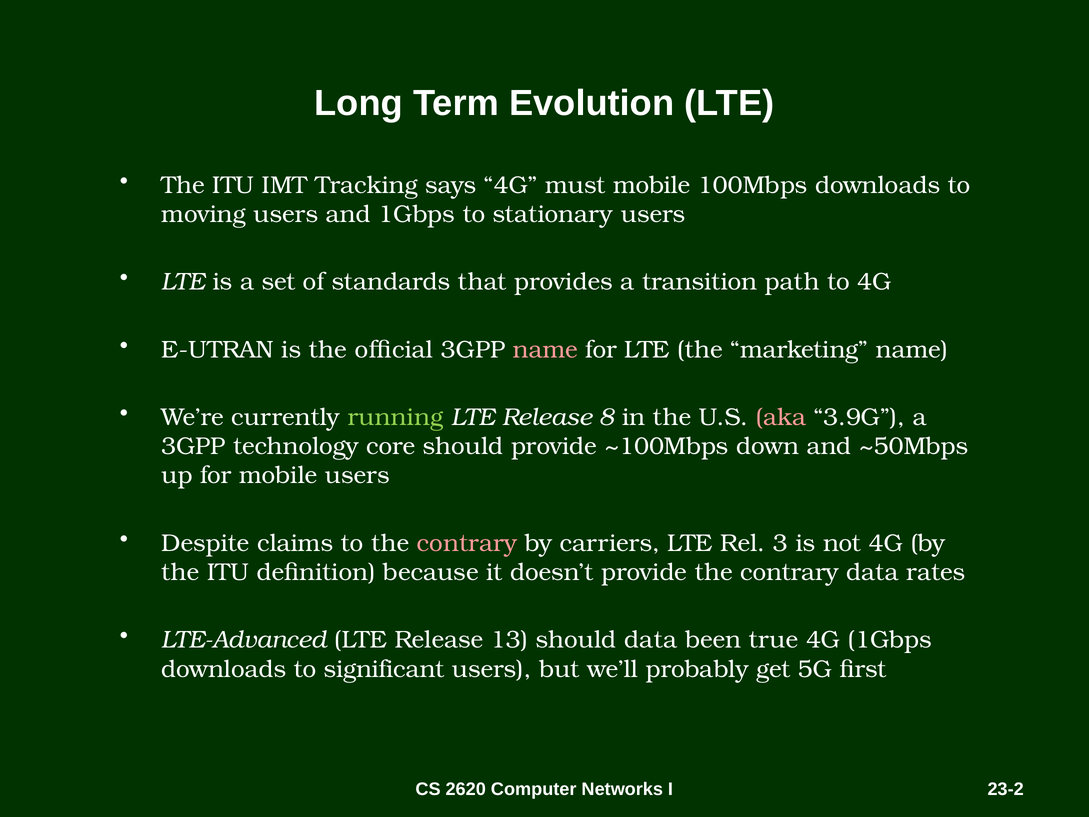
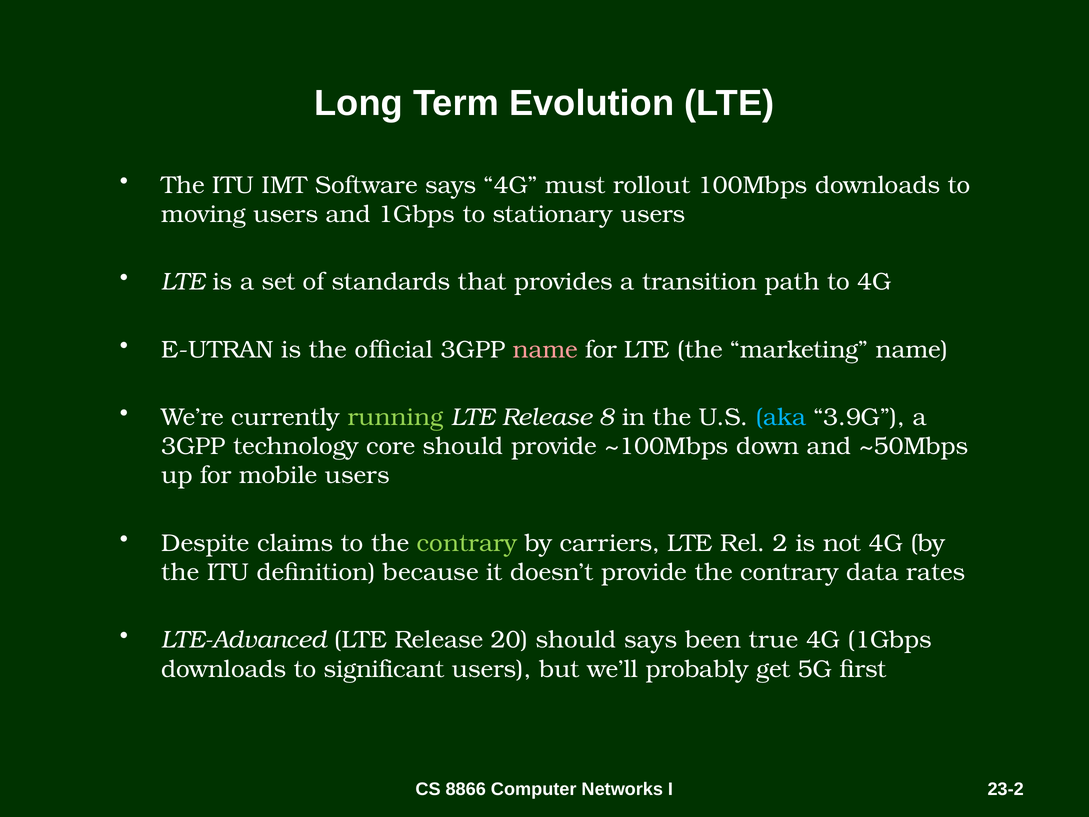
Tracking: Tracking -> Software
must mobile: mobile -> rollout
aka colour: pink -> light blue
contrary at (467, 543) colour: pink -> light green
3: 3 -> 2
13: 13 -> 20
should data: data -> says
2620: 2620 -> 8866
